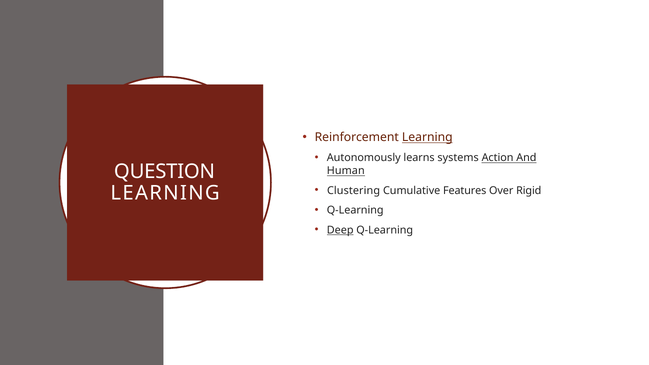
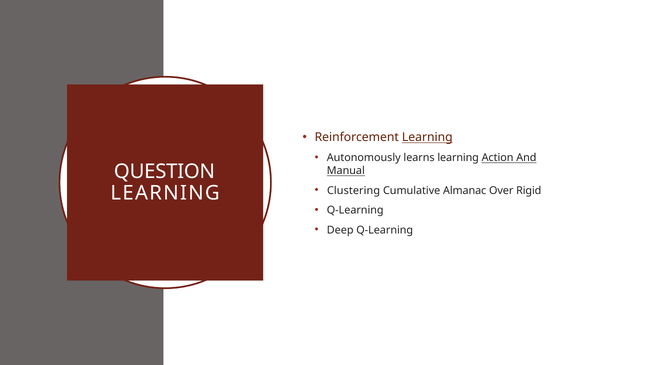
learns systems: systems -> learning
Human: Human -> Manual
Features: Features -> Almanac
Deep underline: present -> none
